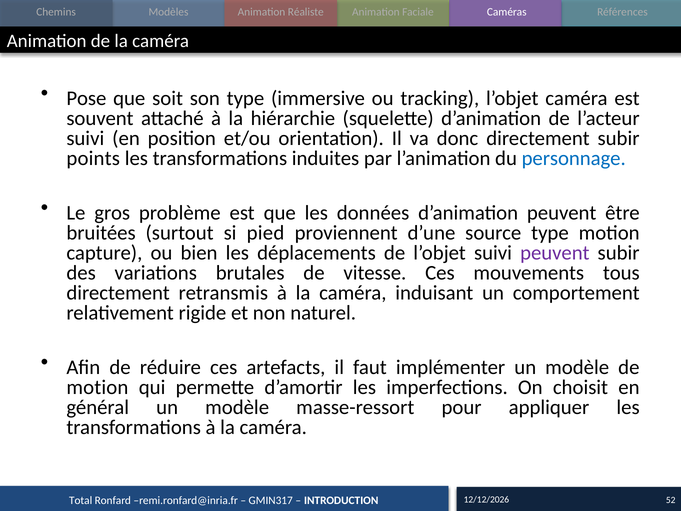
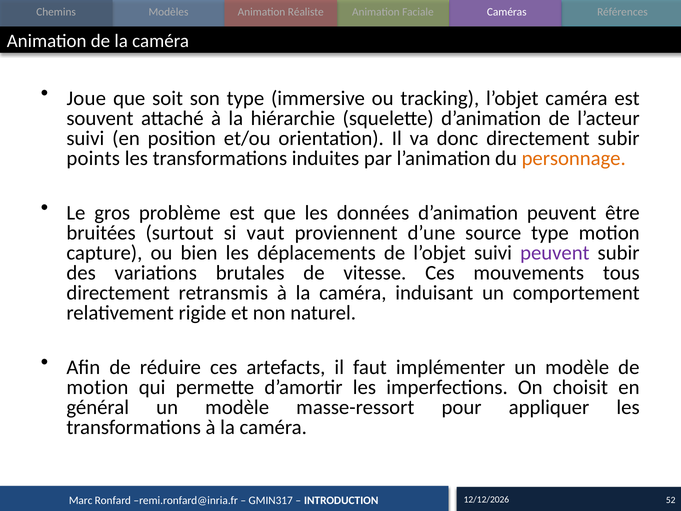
Pose: Pose -> Joue
personnage colour: blue -> orange
pied: pied -> vaut
Total: Total -> Marc
